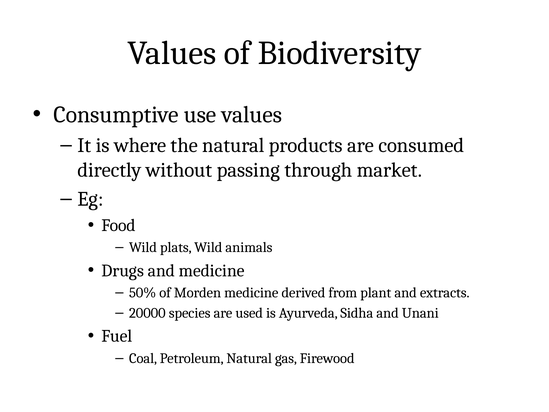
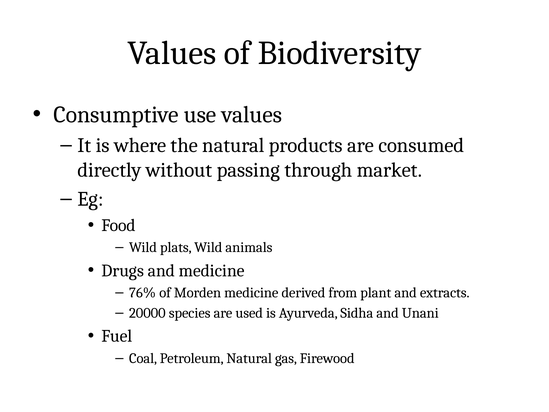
50%: 50% -> 76%
